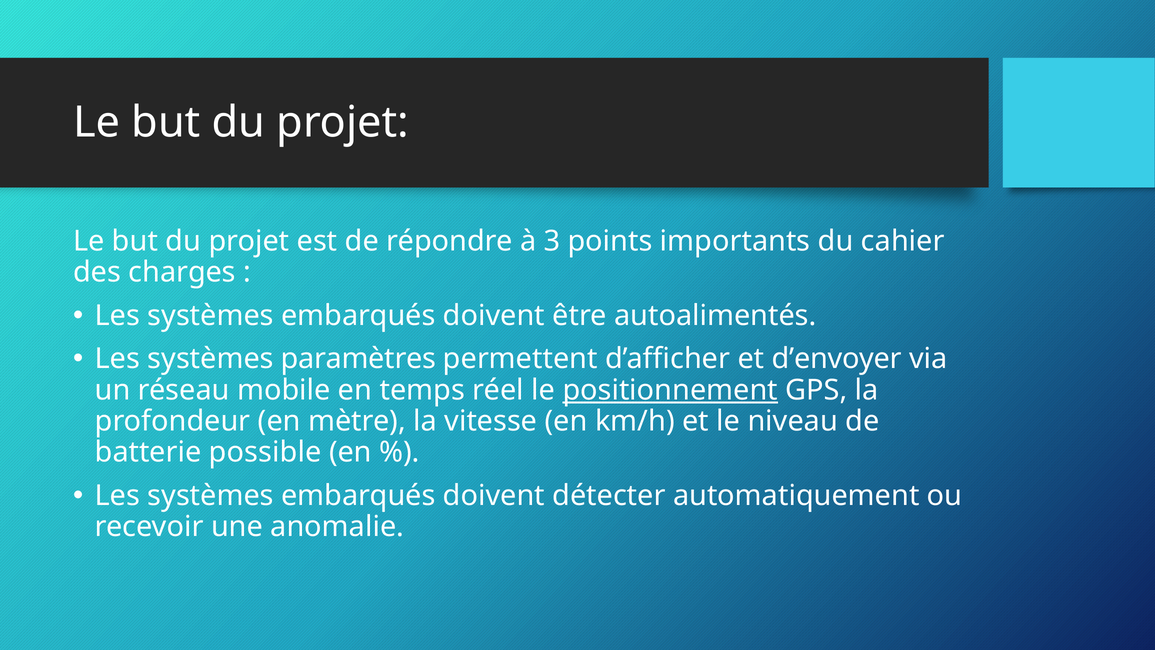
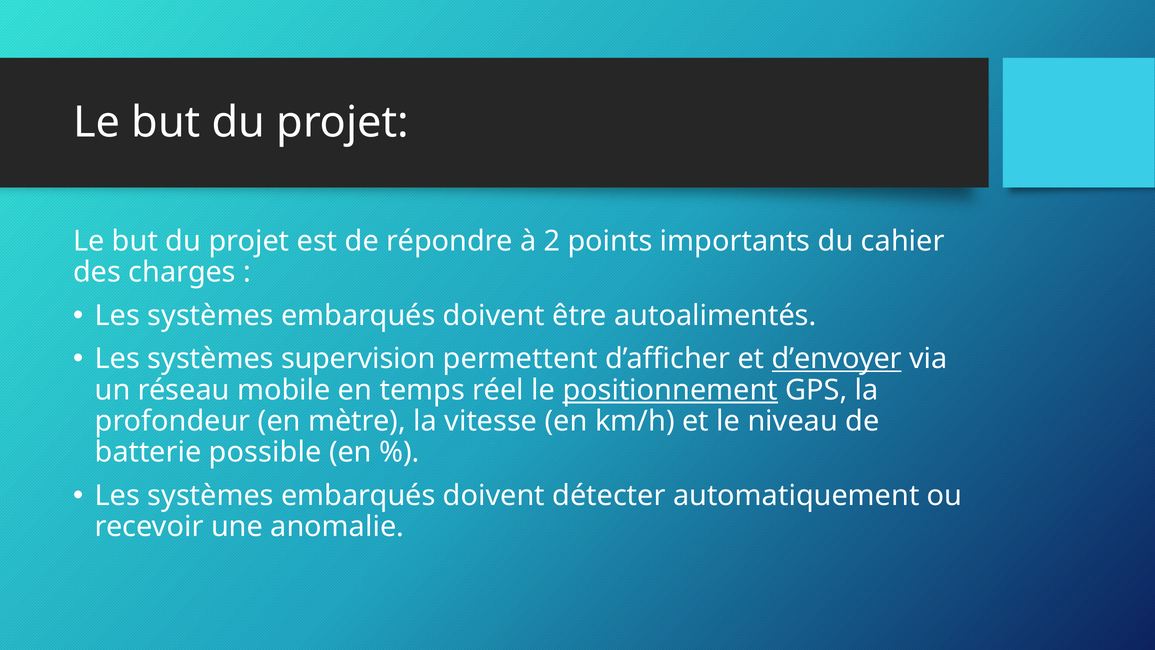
3: 3 -> 2
paramètres: paramètres -> supervision
d’envoyer underline: none -> present
